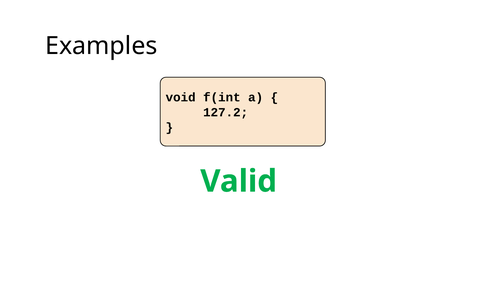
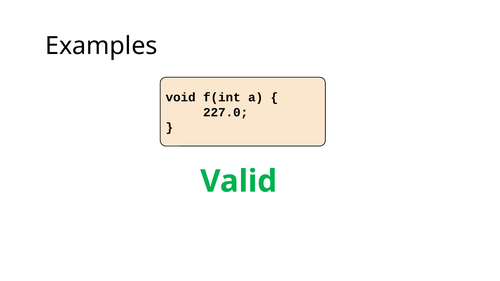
127.2: 127.2 -> 227.0
